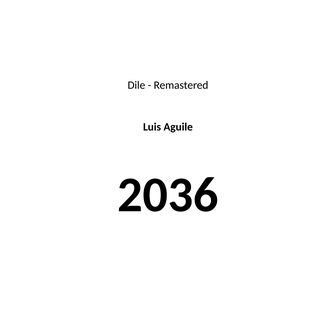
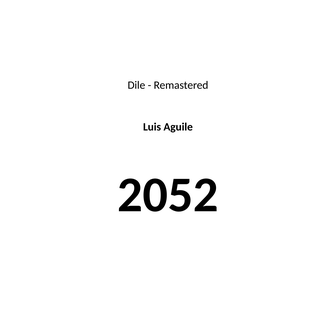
2036: 2036 -> 2052
